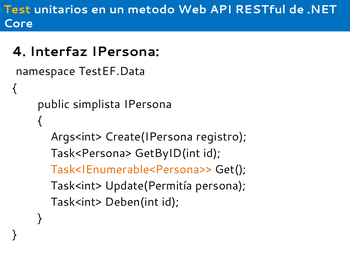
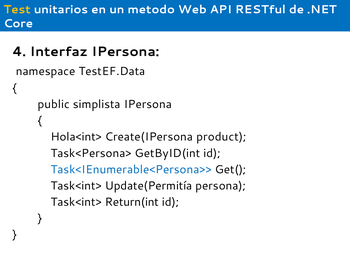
Args<int>: Args<int> -> Hola<int>
registro: registro -> product
Task<IEnumerable<Persona>> colour: orange -> blue
Deben(int: Deben(int -> Return(int
